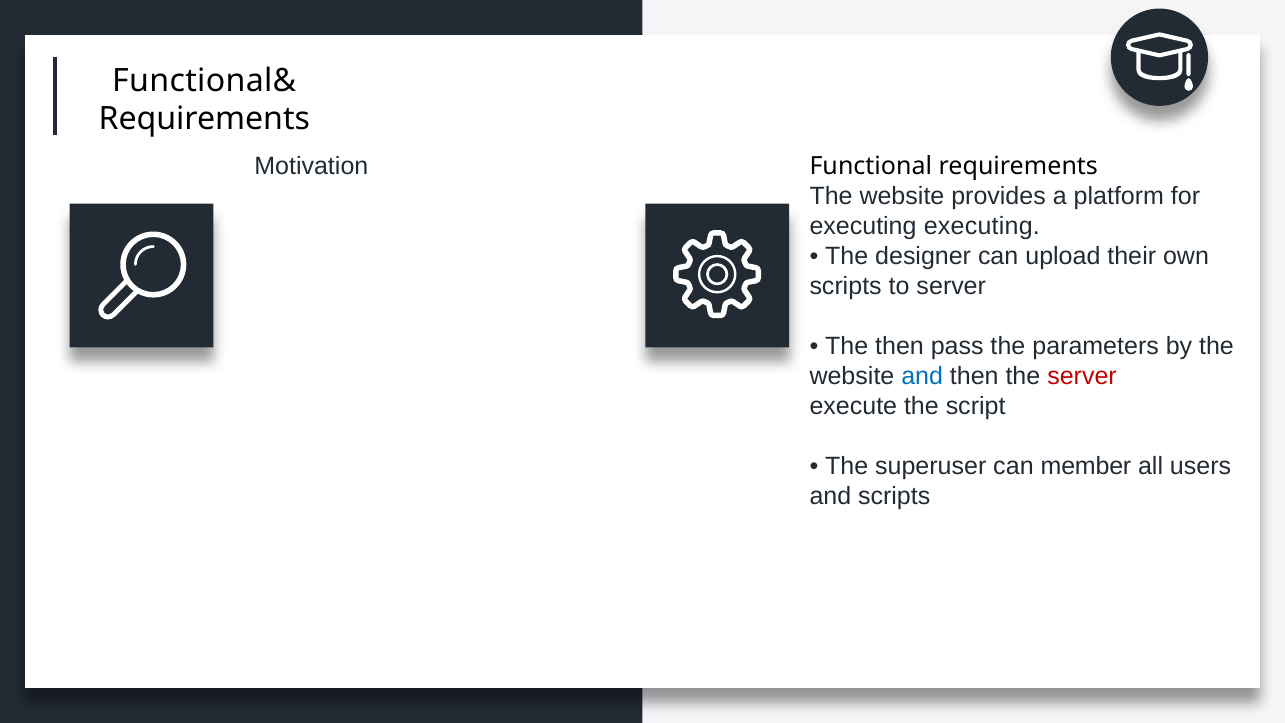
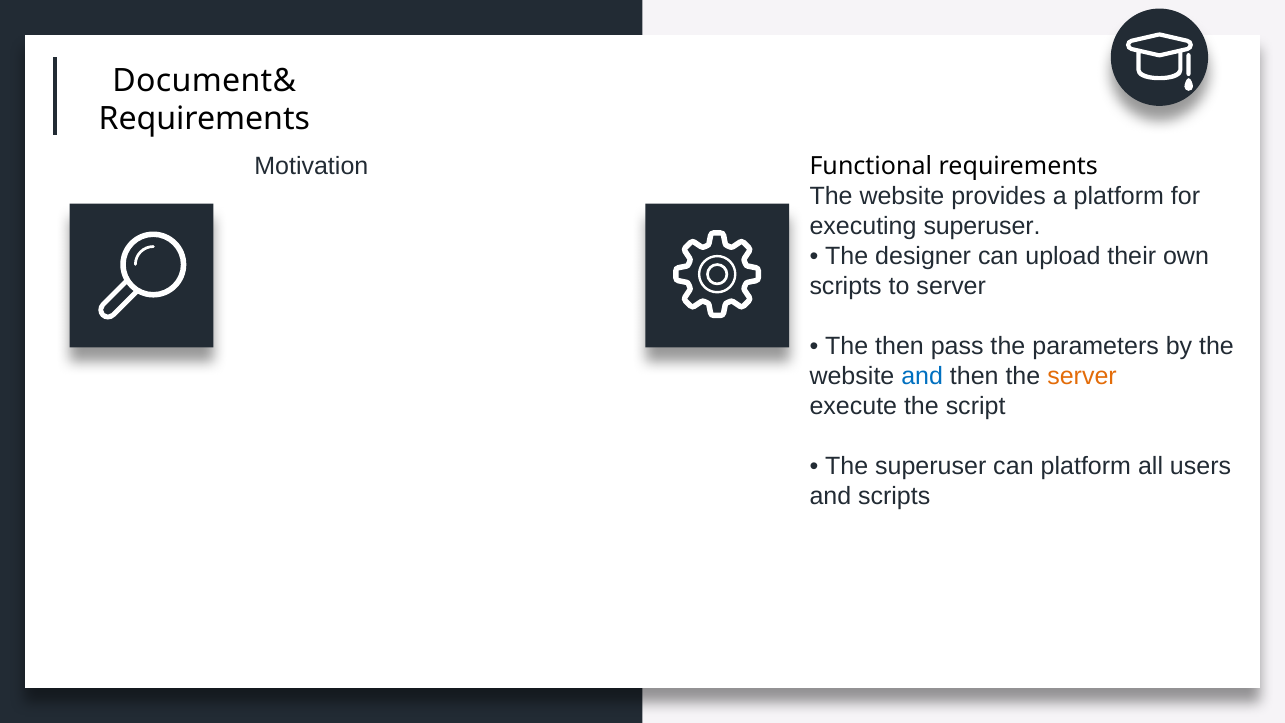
Functional&: Functional& -> Document&
executing executing: executing -> superuser
server at (1082, 376) colour: red -> orange
can member: member -> platform
